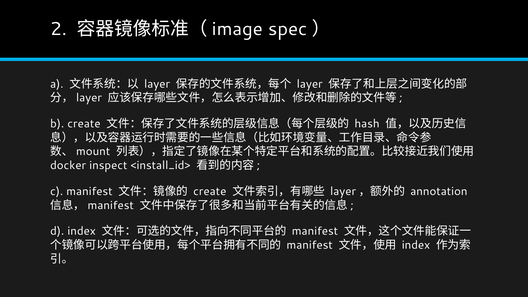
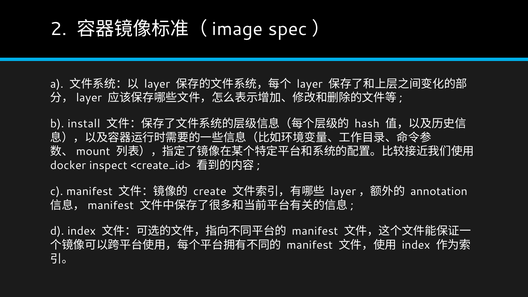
b create: create -> install
<install_id>: <install_id> -> <create_id>
